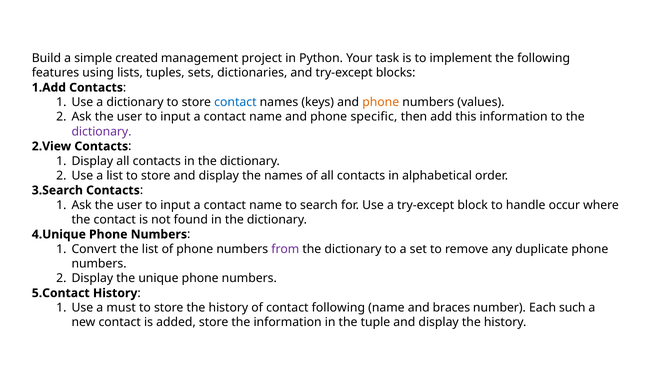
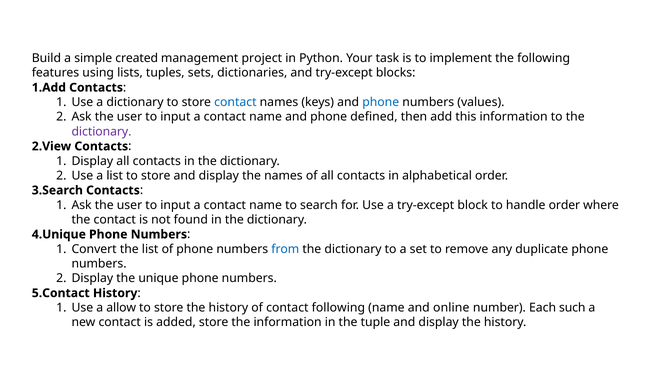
phone at (381, 102) colour: orange -> blue
specific: specific -> defined
handle occur: occur -> order
from colour: purple -> blue
must: must -> allow
braces: braces -> online
